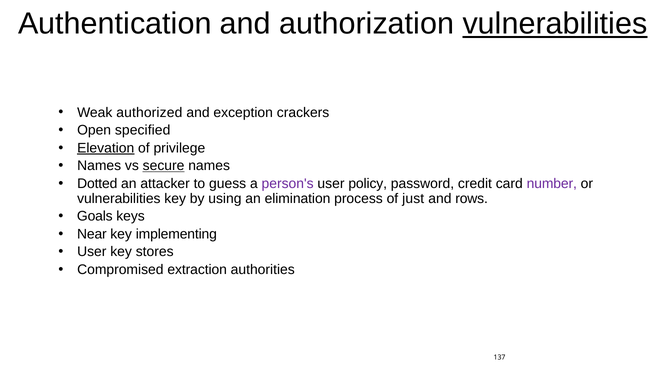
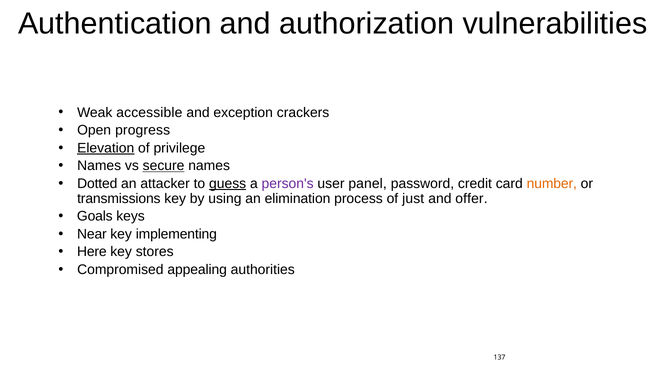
vulnerabilities at (555, 24) underline: present -> none
authorized: authorized -> accessible
specified: specified -> progress
guess underline: none -> present
policy: policy -> panel
number colour: purple -> orange
vulnerabilities at (119, 198): vulnerabilities -> transmissions
rows: rows -> offer
User at (92, 252): User -> Here
extraction: extraction -> appealing
